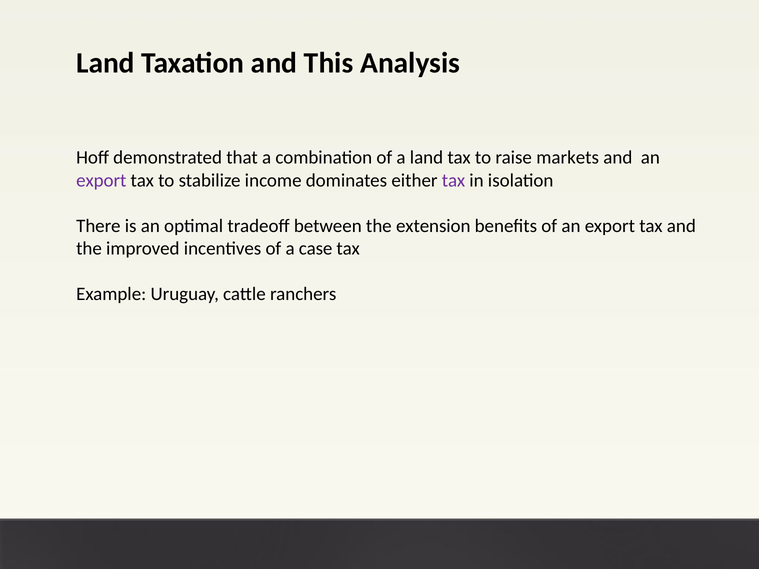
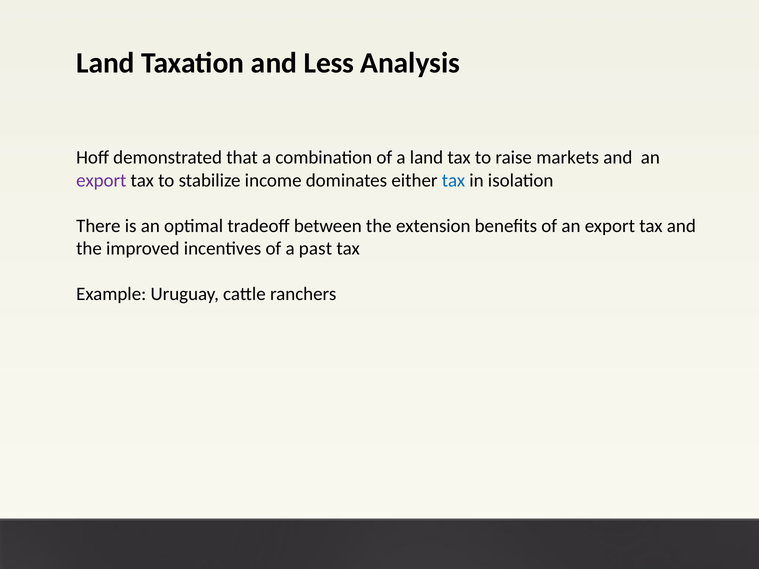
This: This -> Less
tax at (454, 180) colour: purple -> blue
case: case -> past
